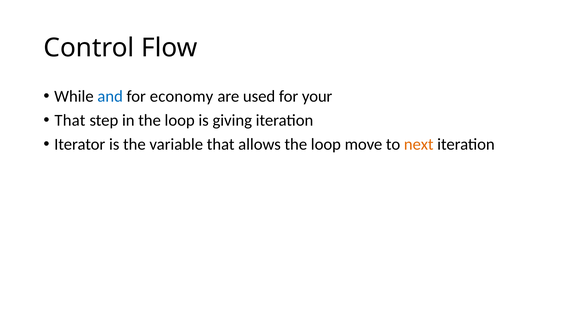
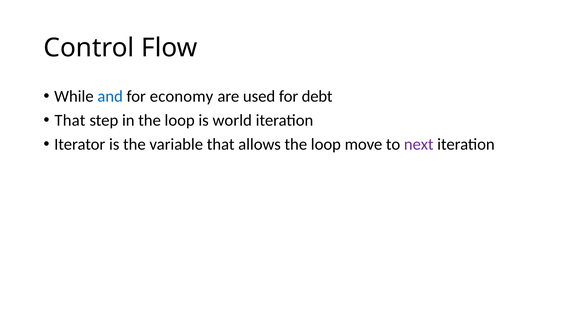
your: your -> debt
giving: giving -> world
next colour: orange -> purple
